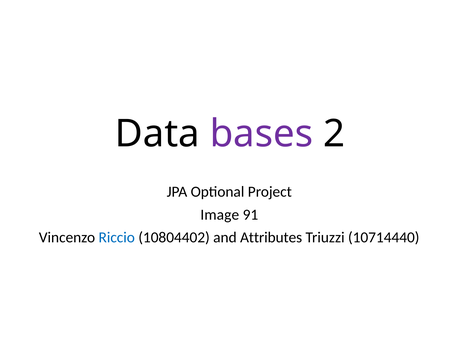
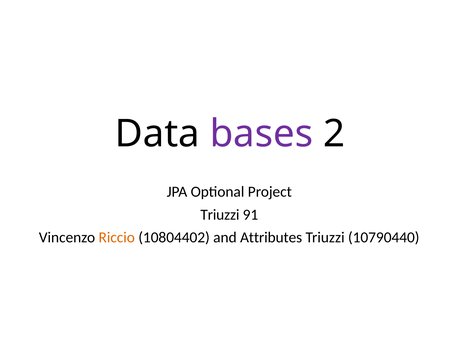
Image at (220, 215): Image -> Triuzzi
Riccio colour: blue -> orange
10714440: 10714440 -> 10790440
